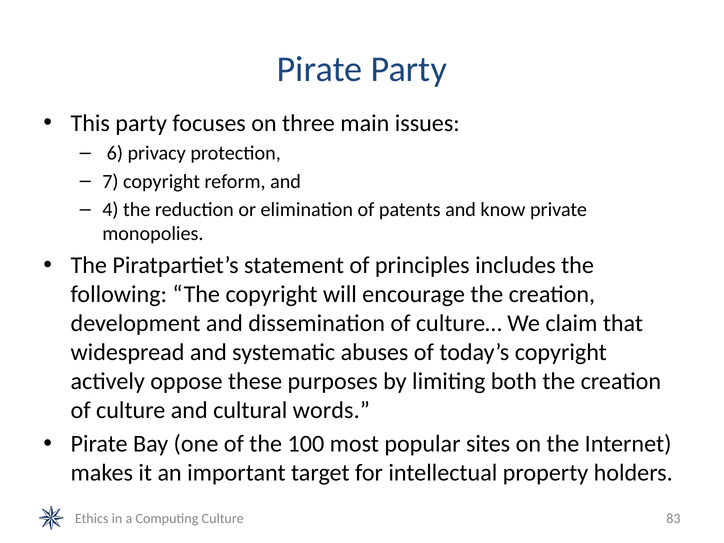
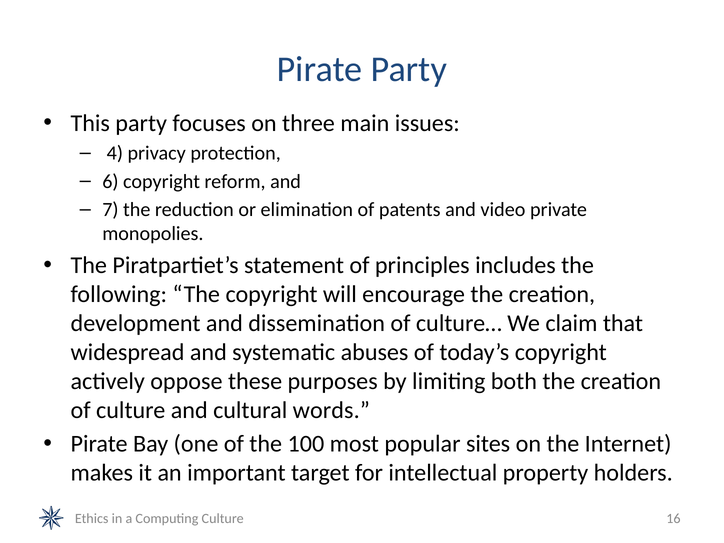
6: 6 -> 4
7: 7 -> 6
4: 4 -> 7
know: know -> video
83: 83 -> 16
